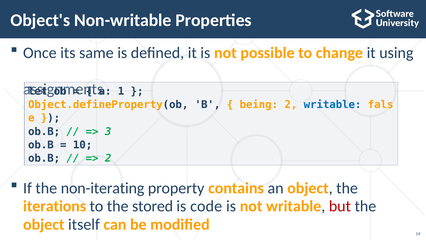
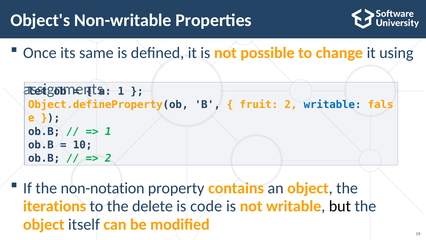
being: being -> fruit
3 at (108, 131): 3 -> 1
non-iterating: non-iterating -> non-notation
stored: stored -> delete
but colour: red -> black
